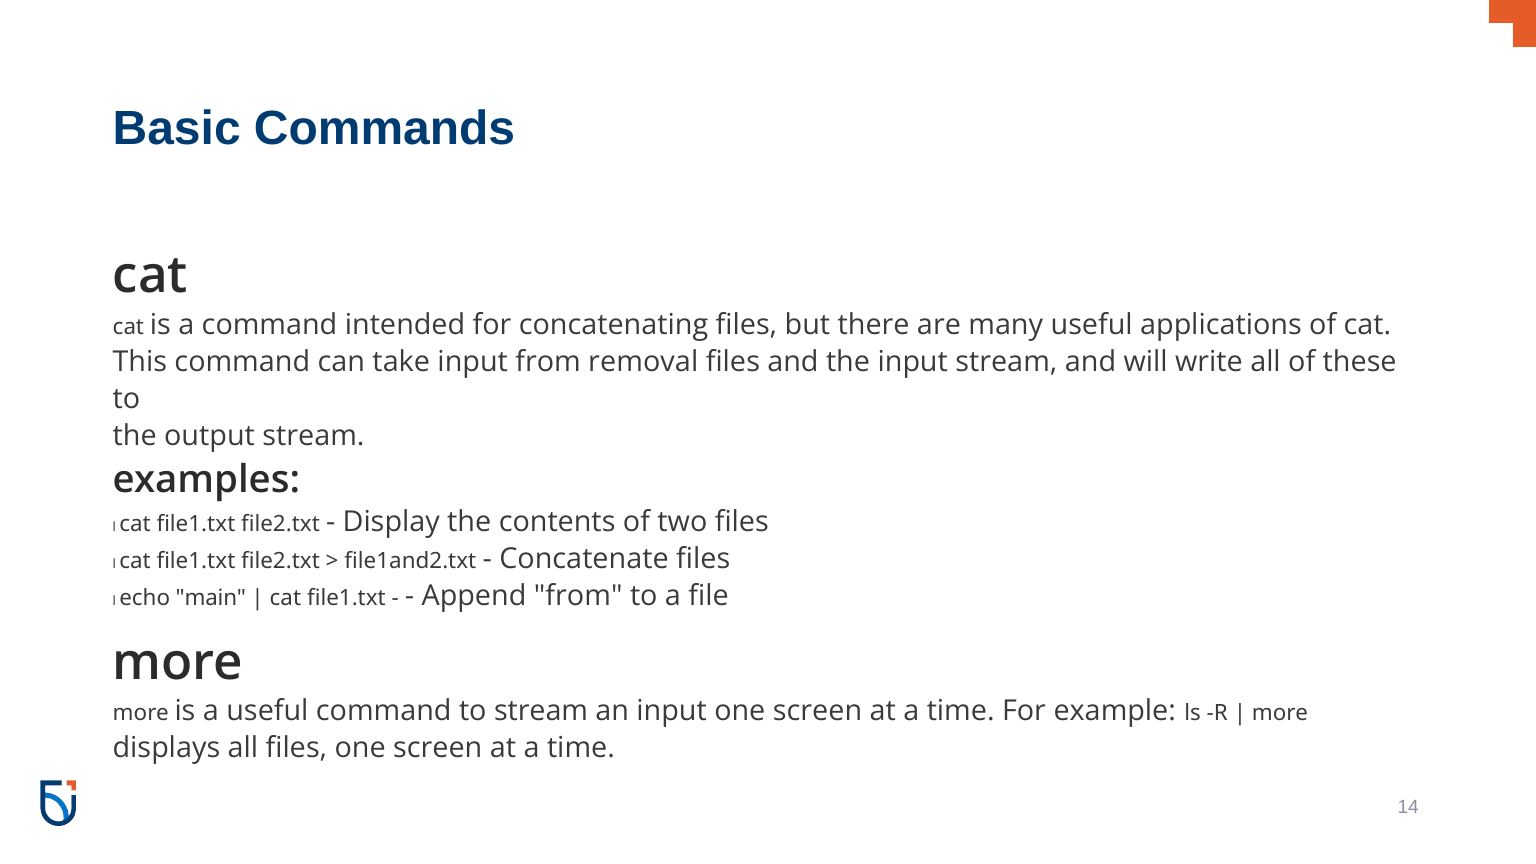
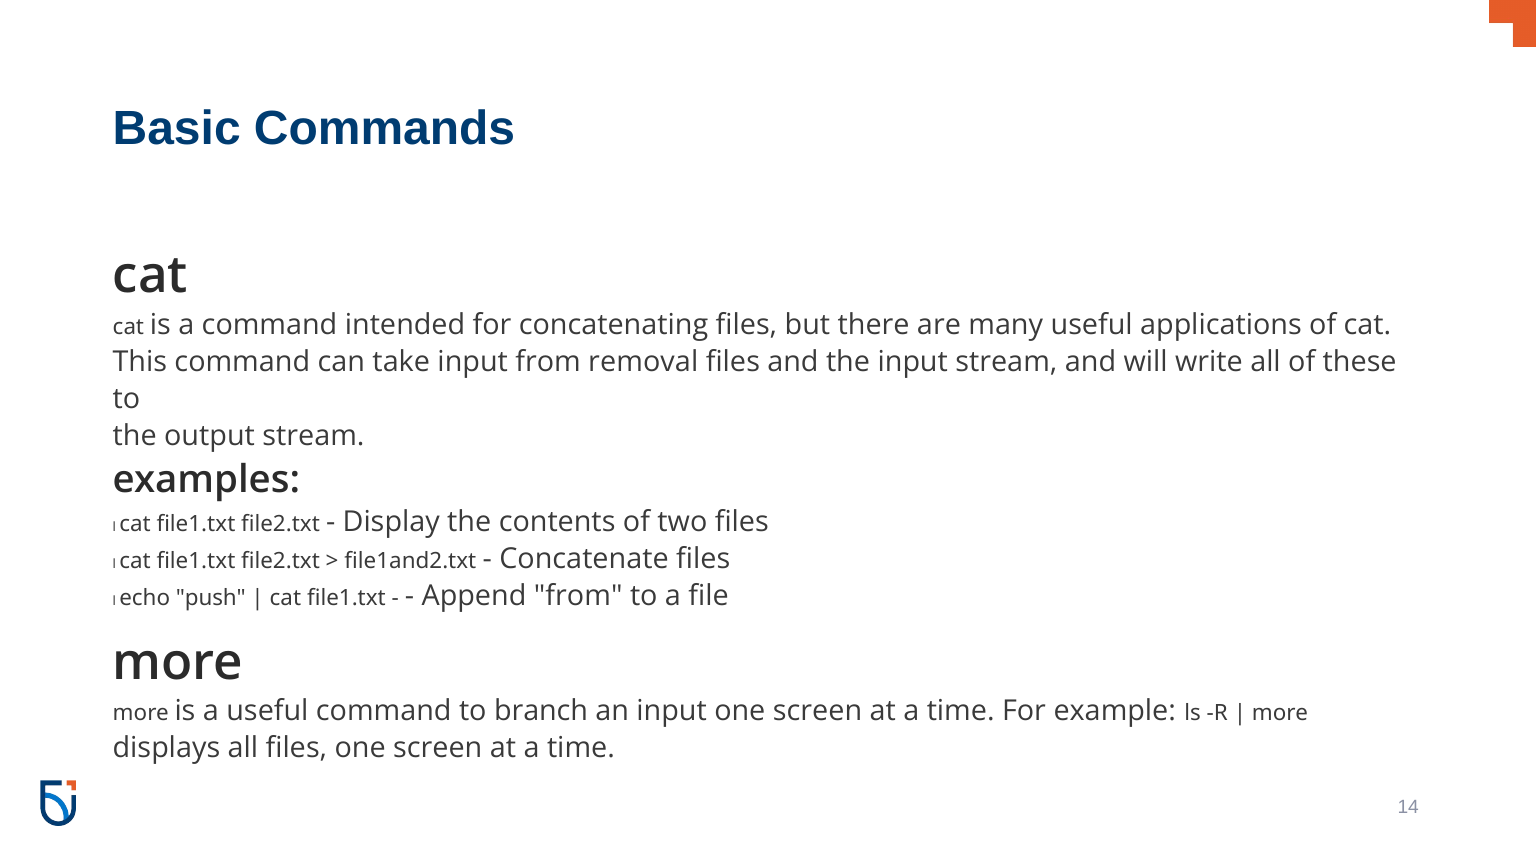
main: main -> push
to stream: stream -> branch
